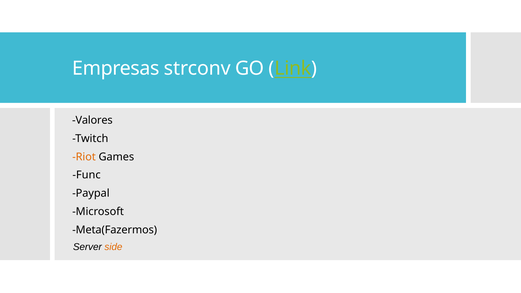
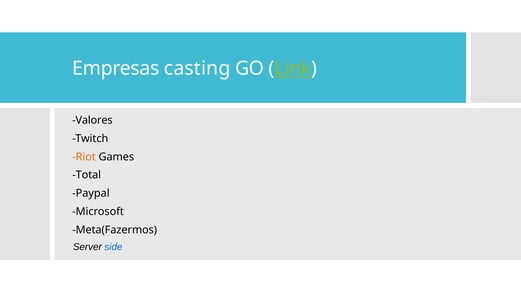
strconv: strconv -> casting
Func: Func -> Total
side colour: orange -> blue
